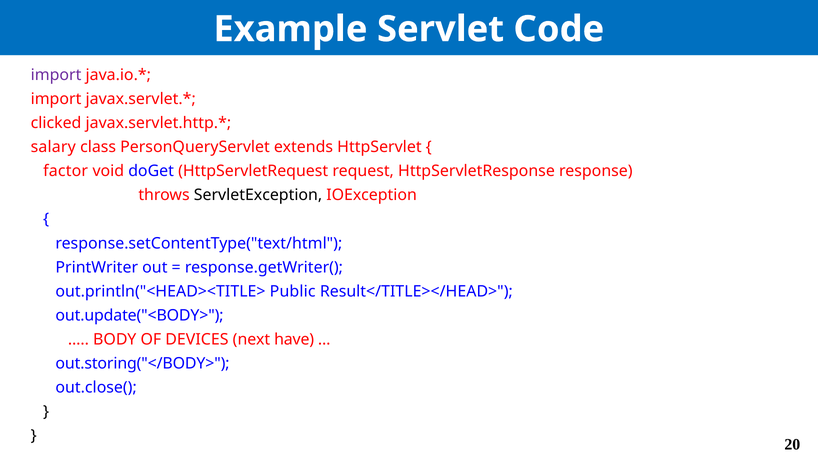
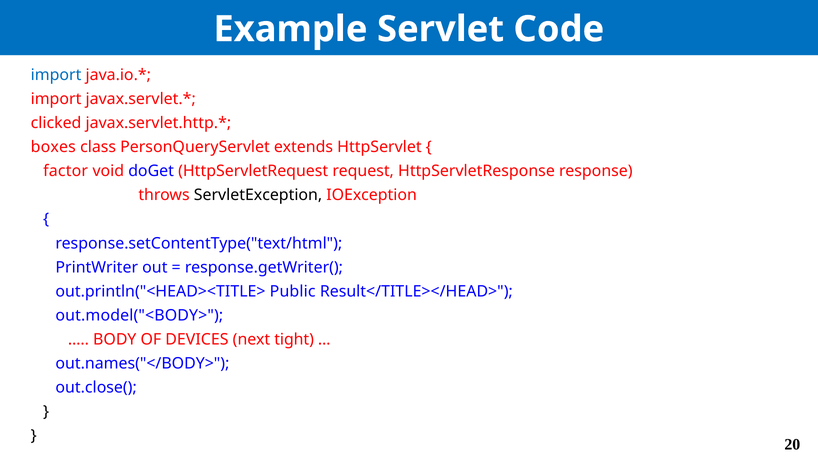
import at (56, 75) colour: purple -> blue
salary: salary -> boxes
out.update("<BODY>: out.update("<BODY> -> out.model("<BODY>
have: have -> tight
out.storing("</BODY>: out.storing("</BODY> -> out.names("</BODY>
